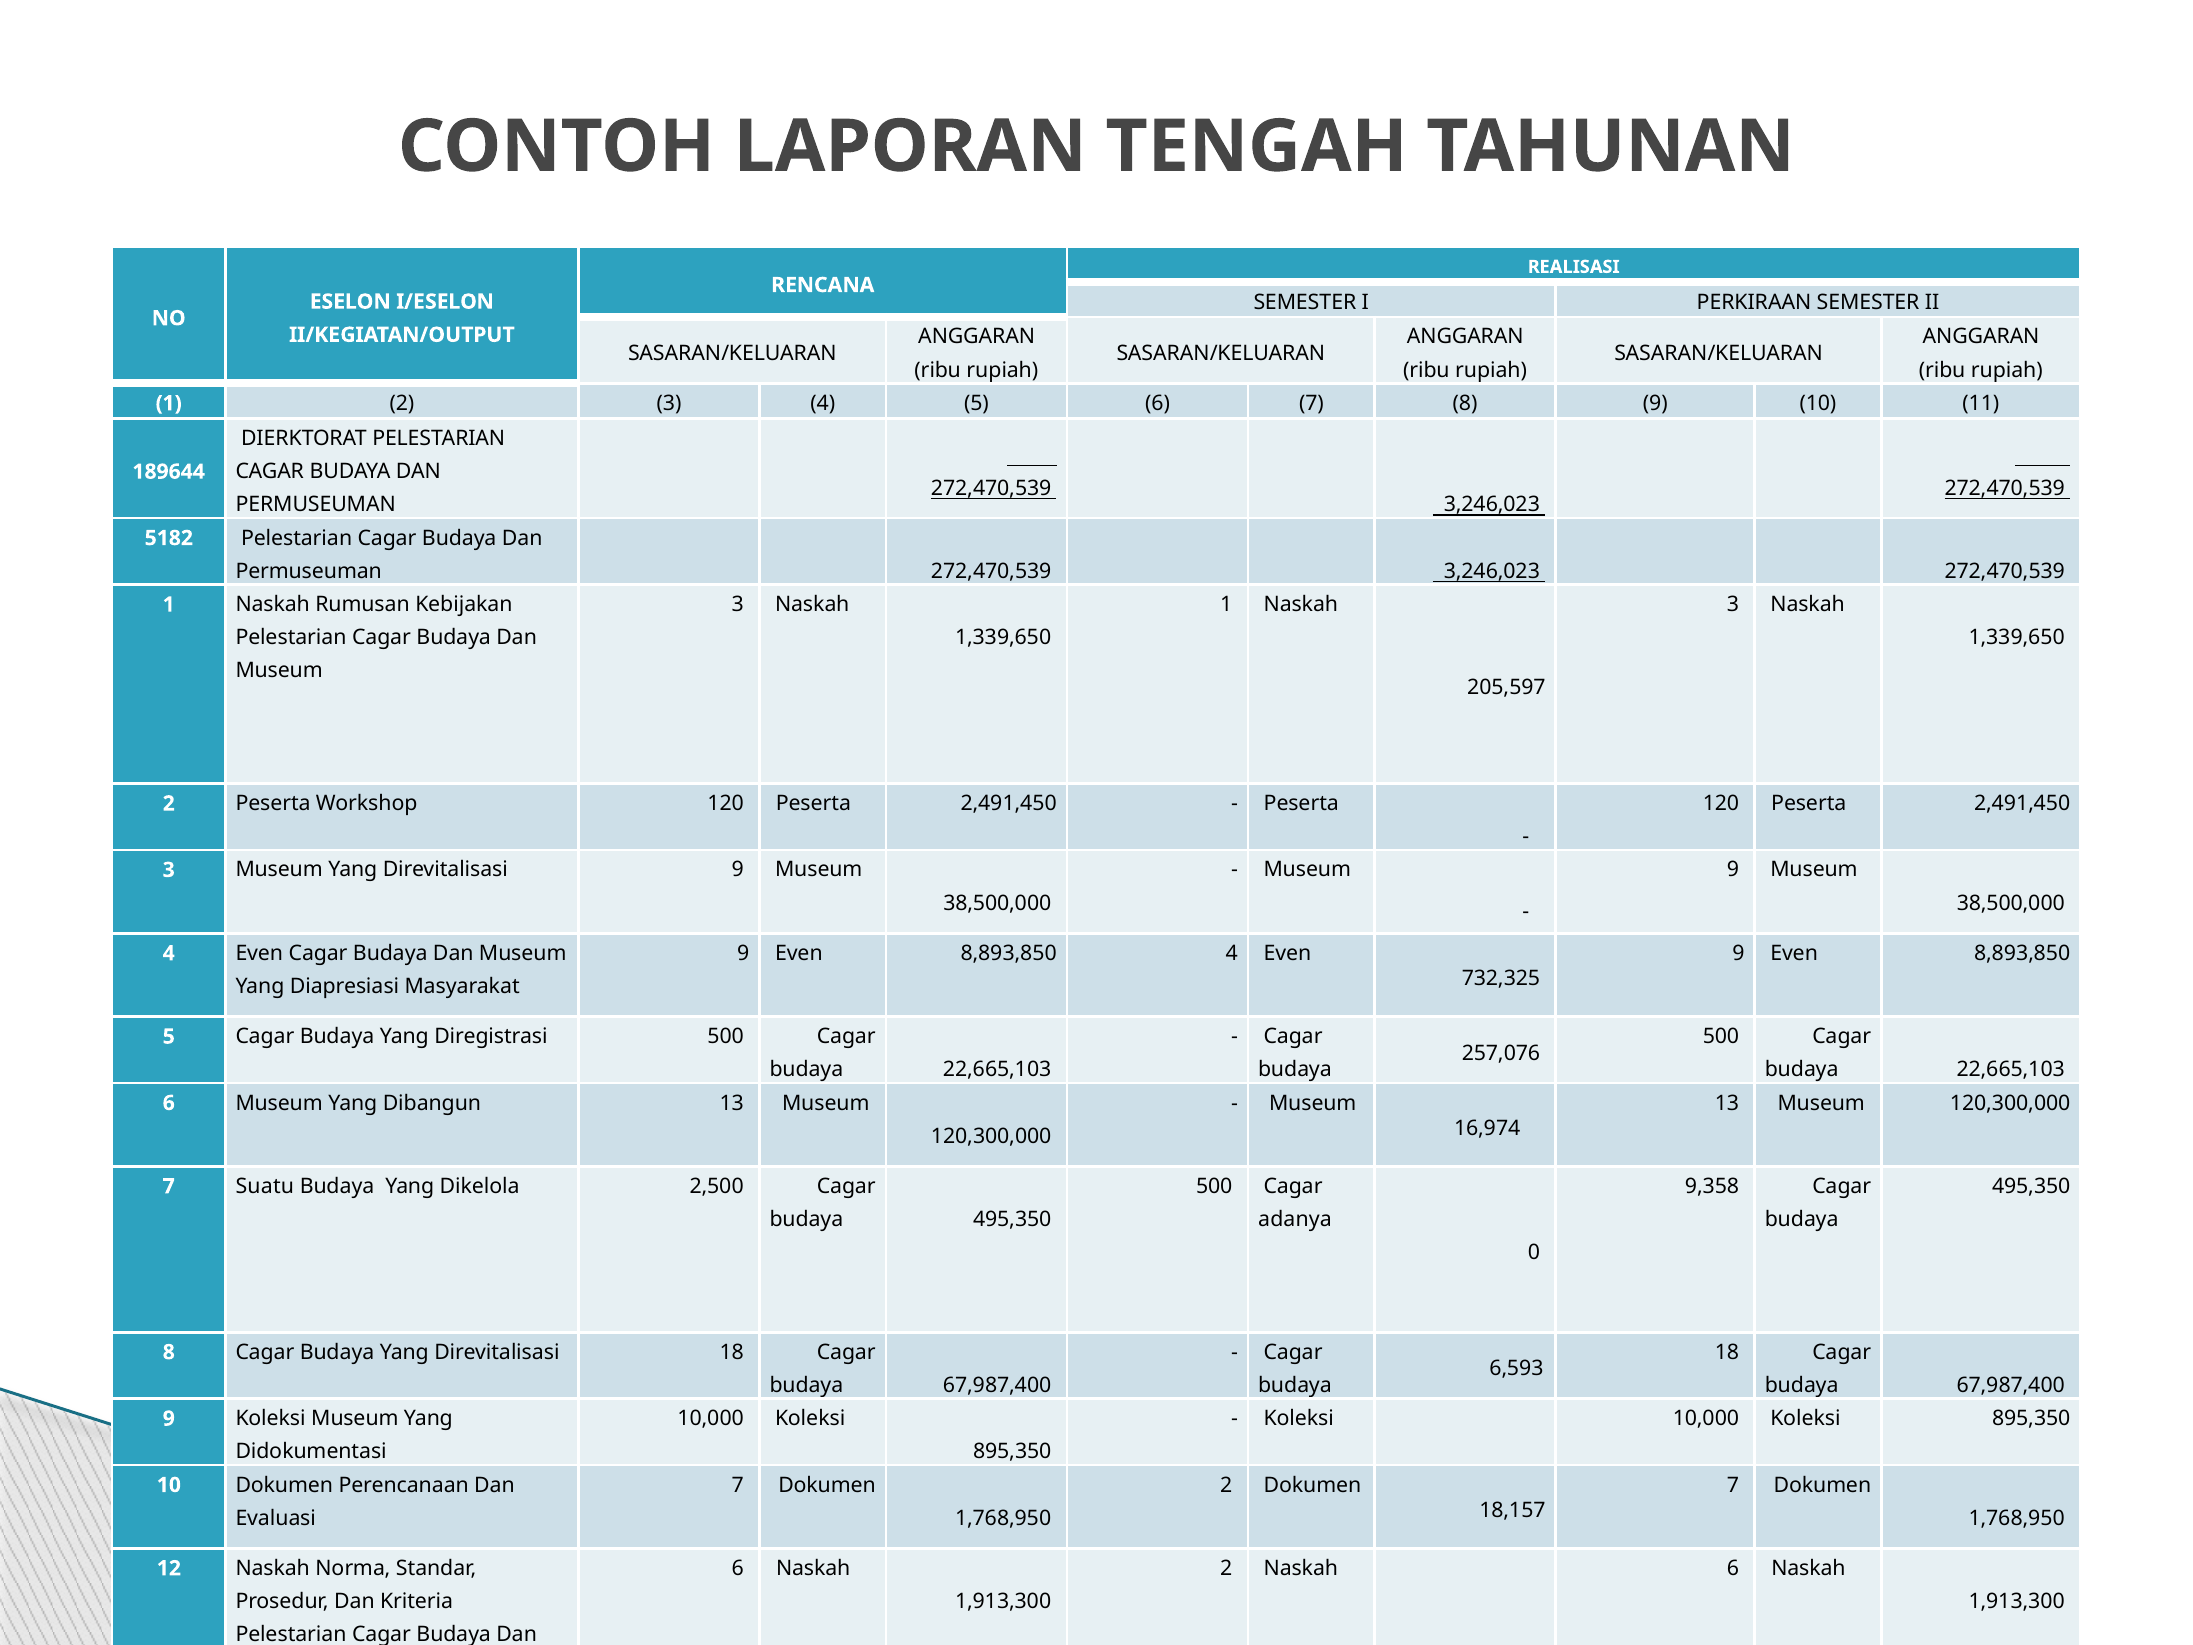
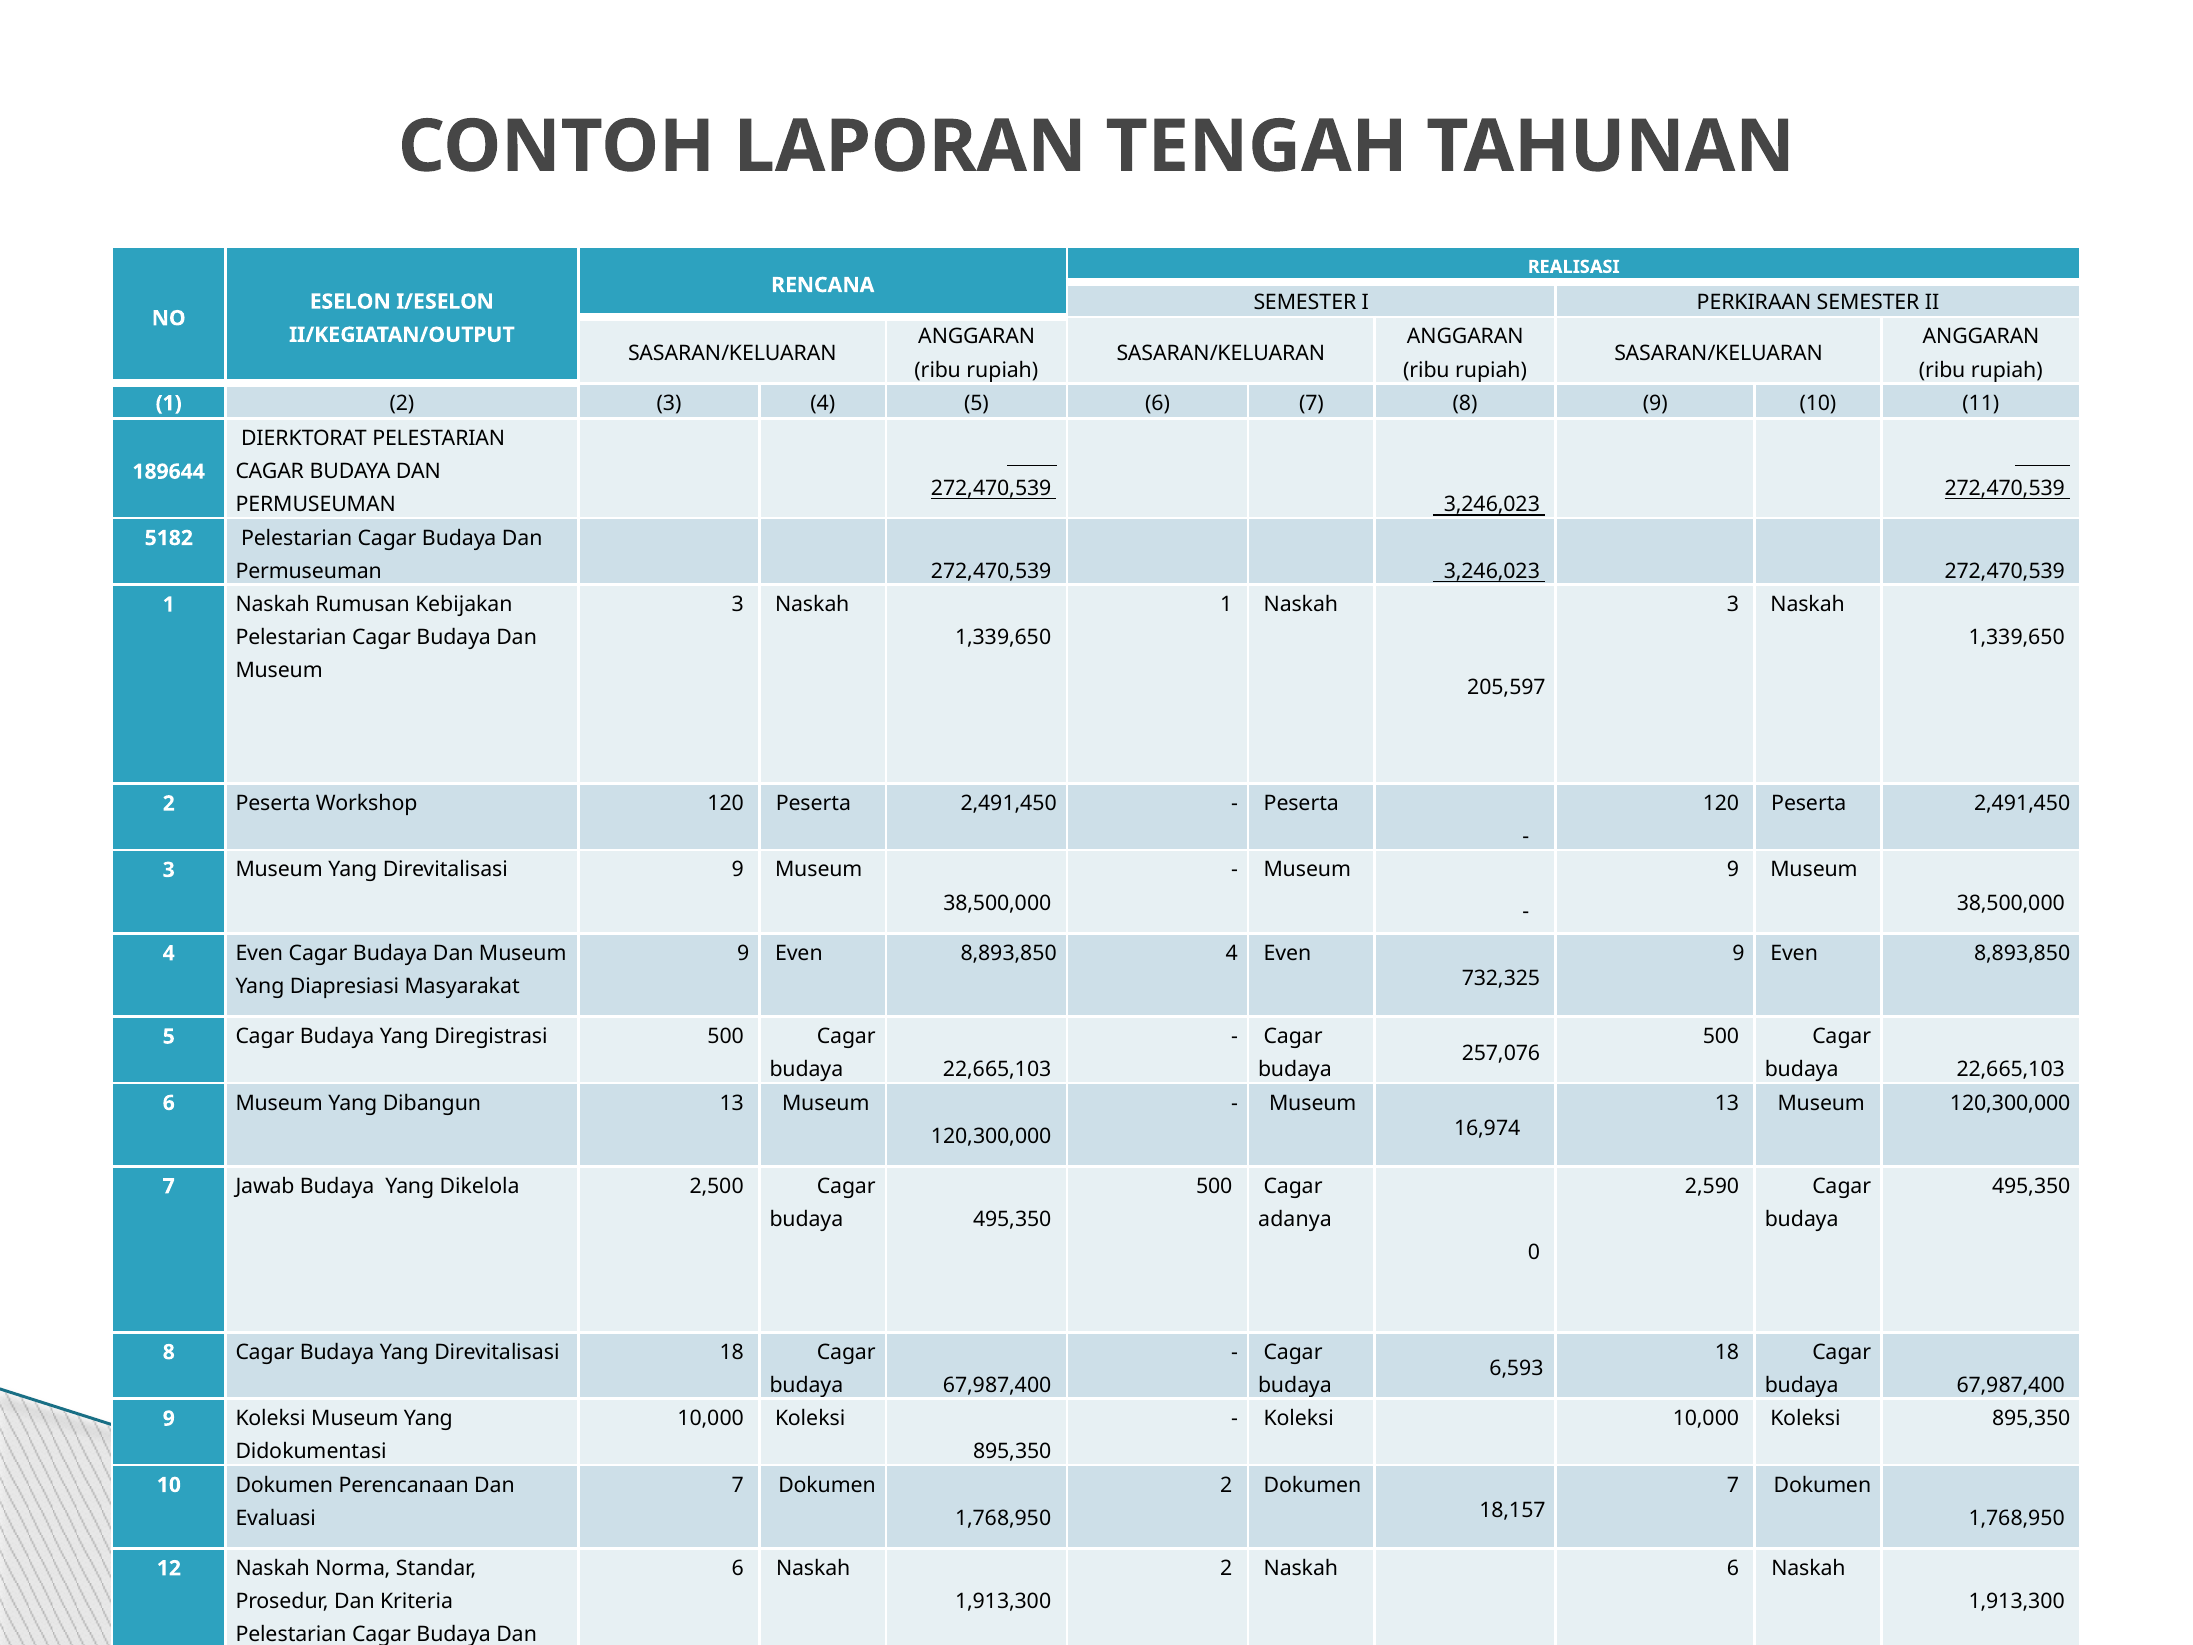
9,358: 9,358 -> 2,590
Suatu: Suatu -> Jawab
